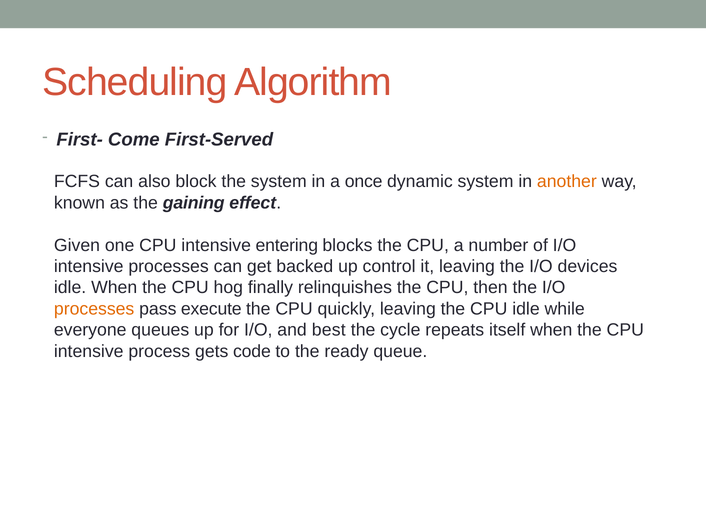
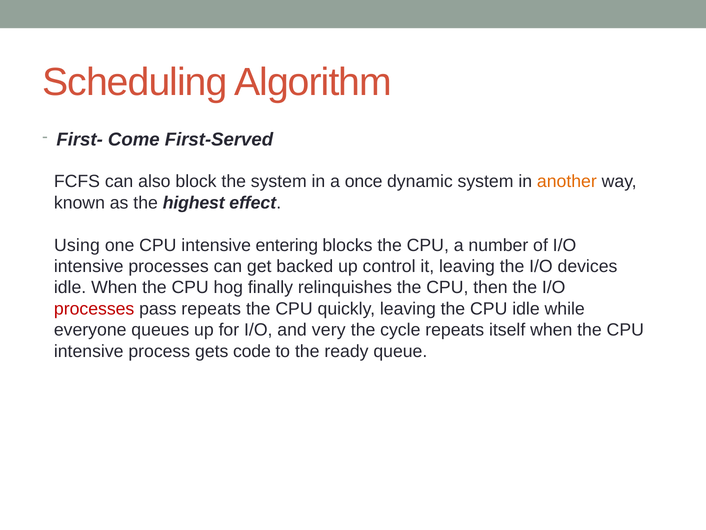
gaining: gaining -> highest
Given: Given -> Using
processes at (94, 308) colour: orange -> red
pass execute: execute -> repeats
best: best -> very
